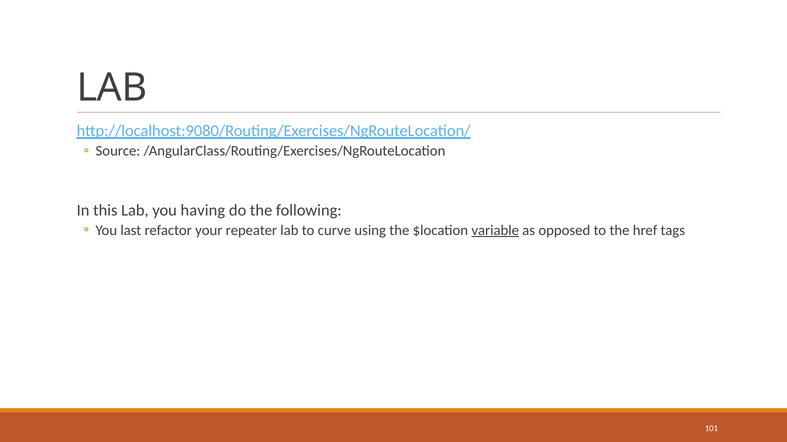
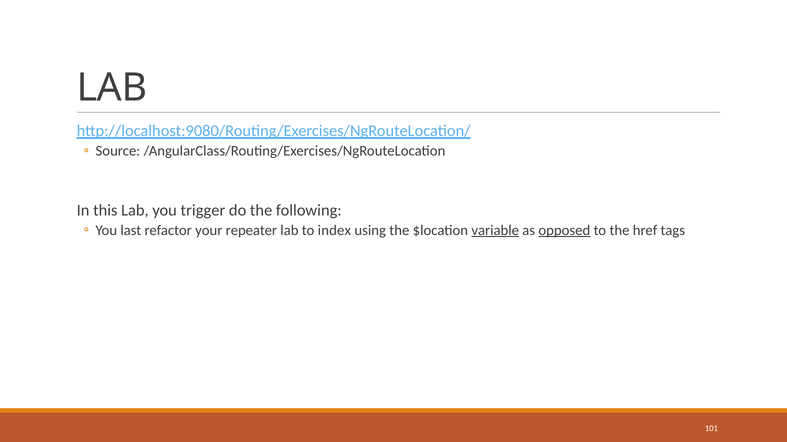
having: having -> trigger
curve: curve -> index
opposed underline: none -> present
